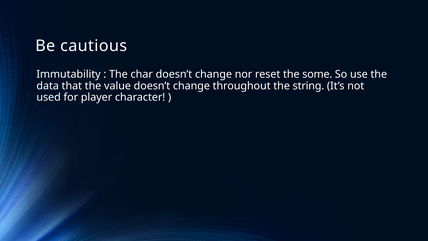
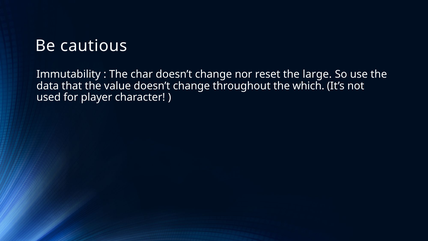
some: some -> large
string: string -> which
